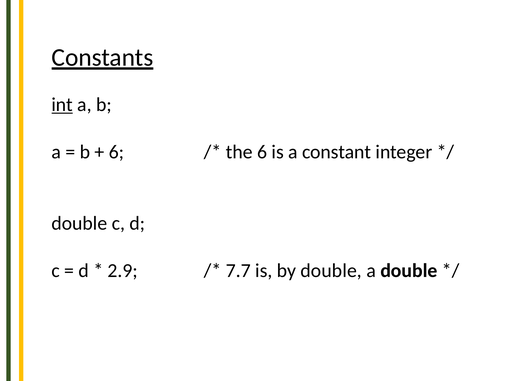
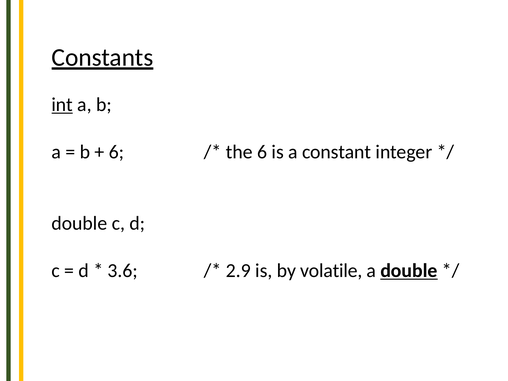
2.9: 2.9 -> 3.6
7.7: 7.7 -> 2.9
by double: double -> volatile
double at (409, 271) underline: none -> present
